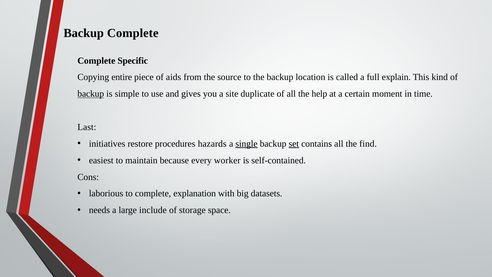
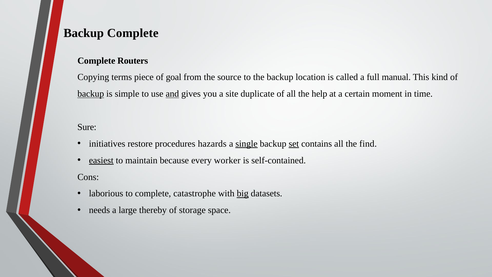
Specific: Specific -> Routers
entire: entire -> terms
aids: aids -> goal
explain: explain -> manual
and underline: none -> present
Last: Last -> Sure
easiest underline: none -> present
explanation: explanation -> catastrophe
big underline: none -> present
include: include -> thereby
